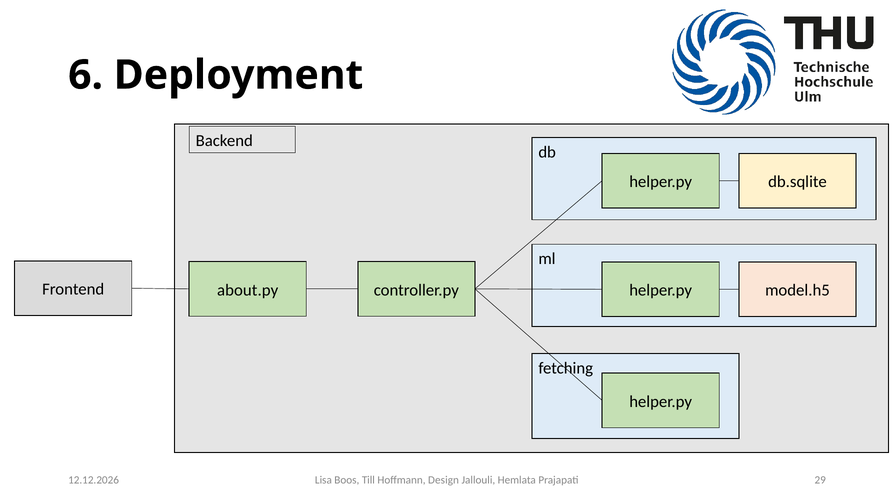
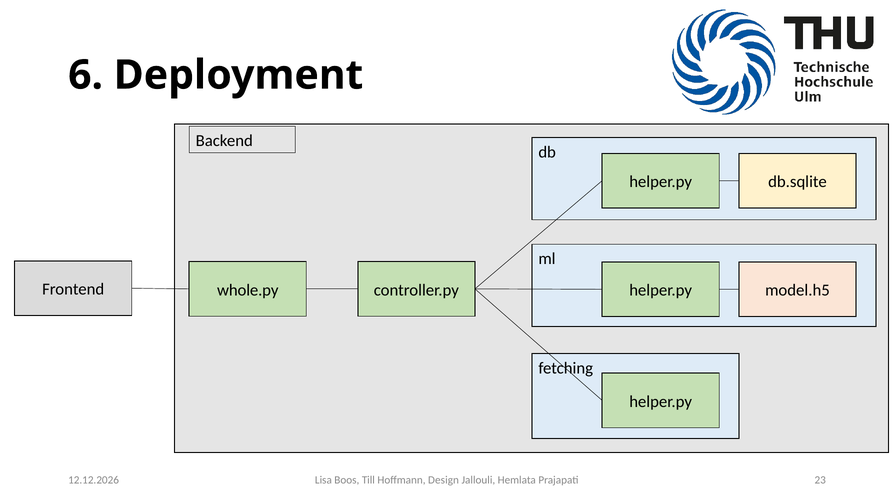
about.py: about.py -> whole.py
29: 29 -> 23
